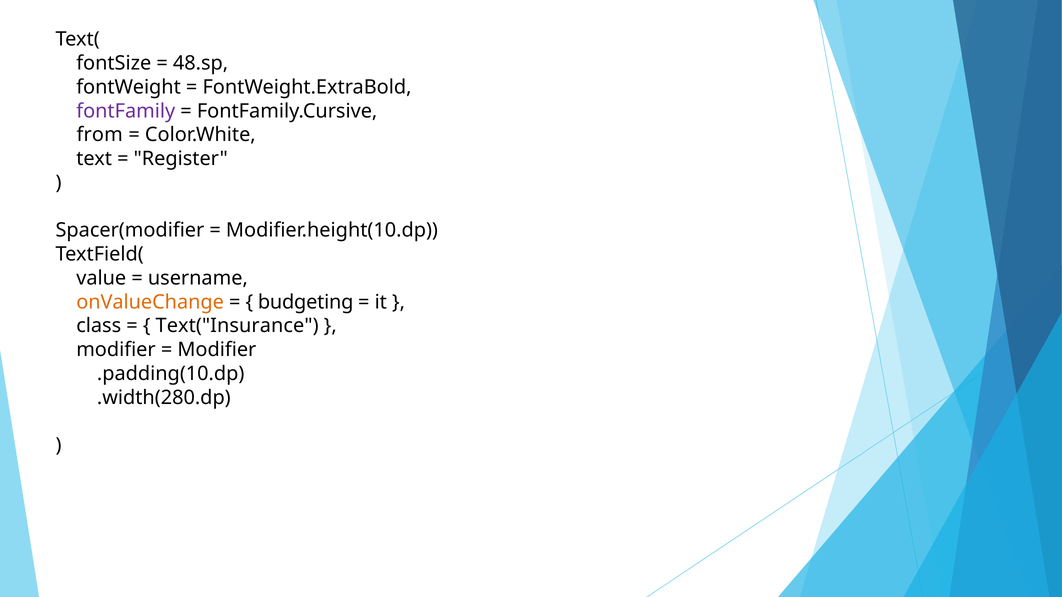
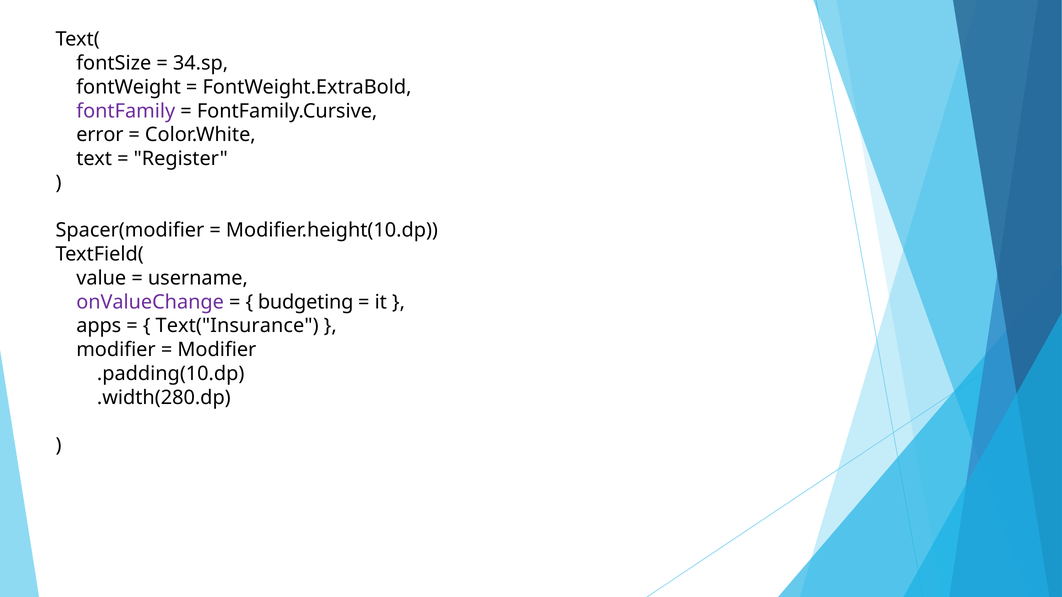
48.sp: 48.sp -> 34.sp
from: from -> error
onValueChange colour: orange -> purple
class: class -> apps
